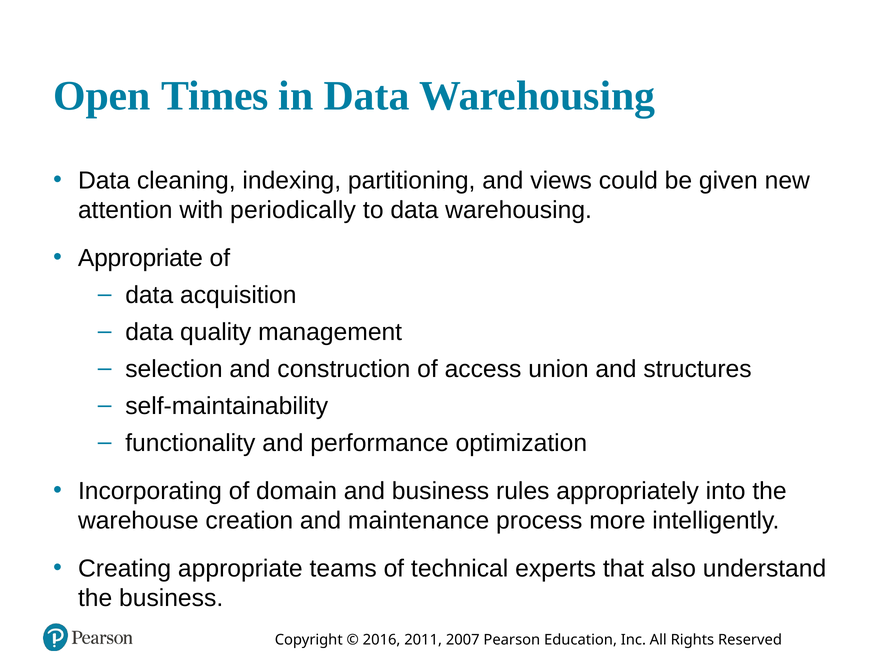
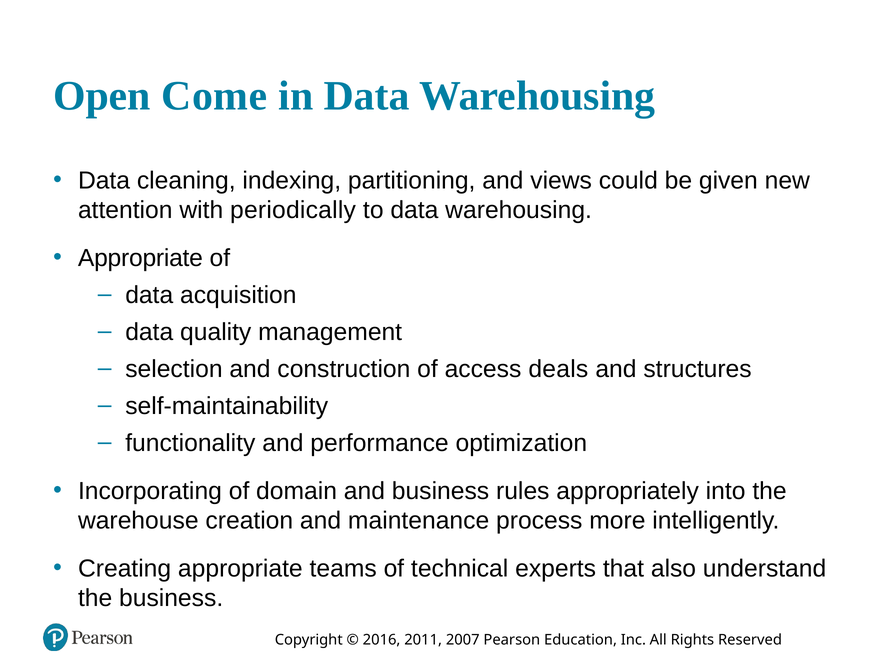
Times: Times -> Come
union: union -> deals
